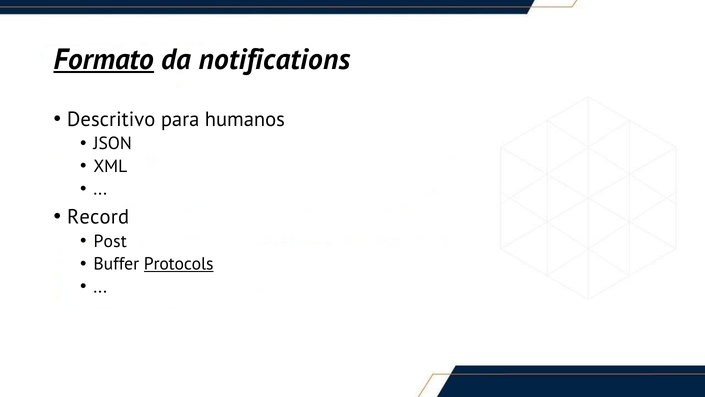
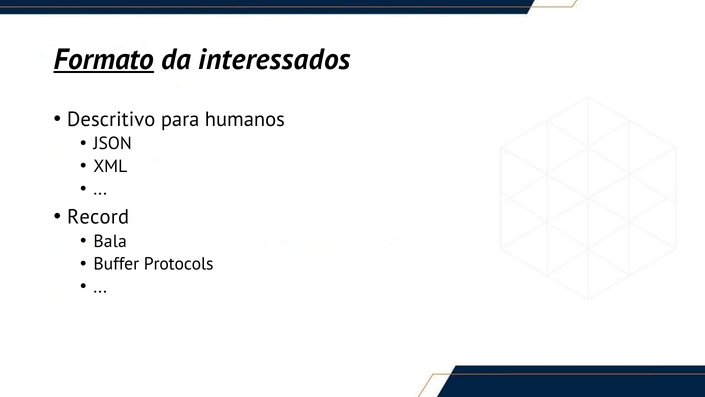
notifications: notifications -> interessados
Post: Post -> Bala
Protocols underline: present -> none
